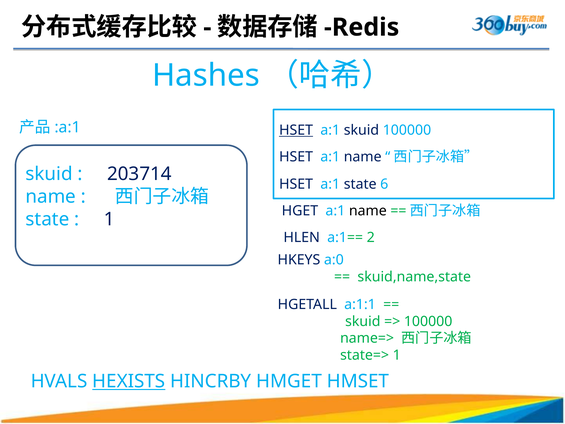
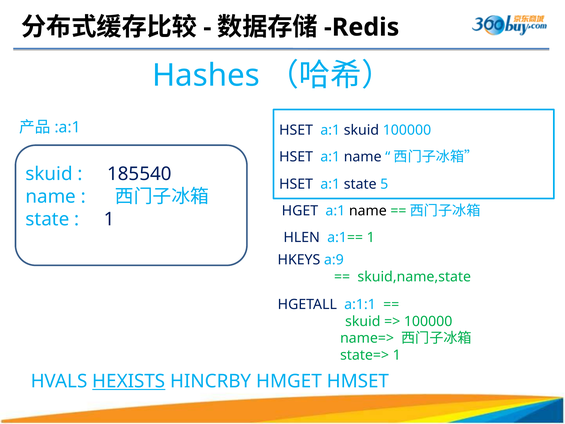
HSET at (296, 130) underline: present -> none
203714: 203714 -> 185540
6: 6 -> 5
a:1== 2: 2 -> 1
a:0: a:0 -> a:9
